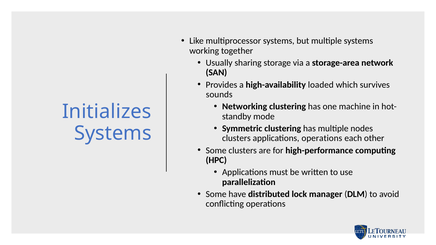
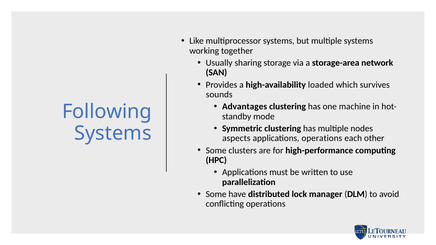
Networking: Networking -> Advantages
Initializes: Initializes -> Following
clusters at (236, 138): clusters -> aspects
